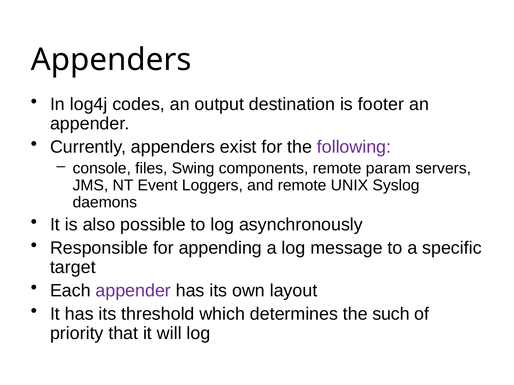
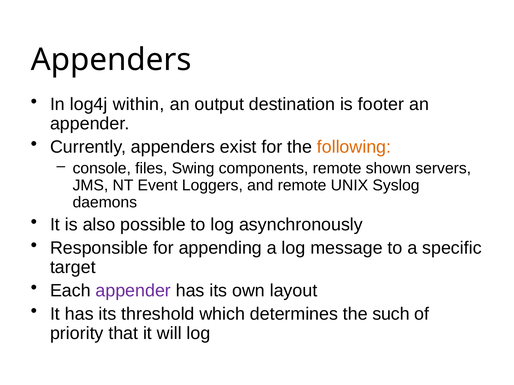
codes: codes -> within
following colour: purple -> orange
param: param -> shown
